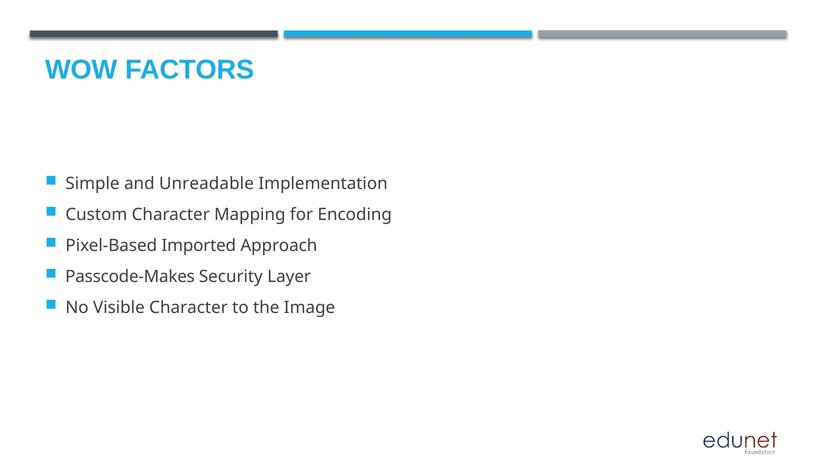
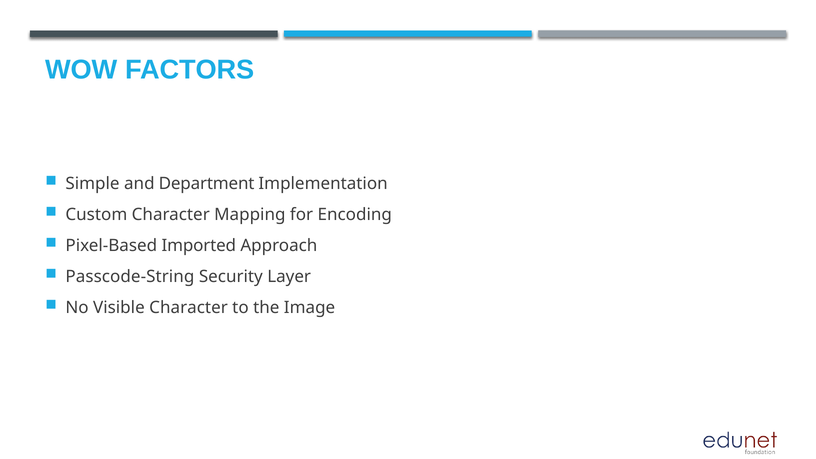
Unreadable: Unreadable -> Department
Passcode-Makes: Passcode-Makes -> Passcode-String
